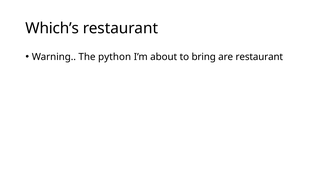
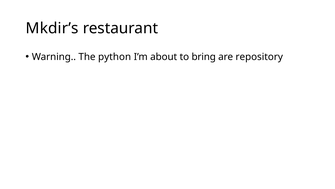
Which’s: Which’s -> Mkdir’s
are restaurant: restaurant -> repository
